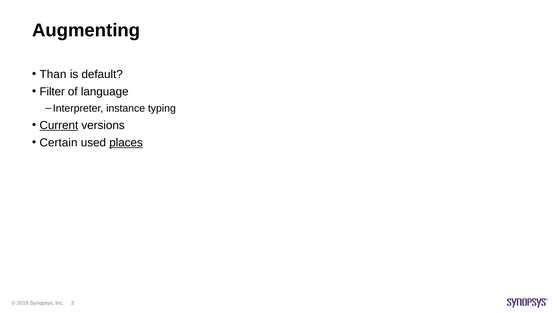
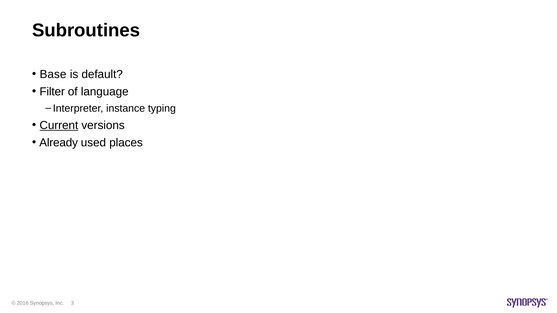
Augmenting: Augmenting -> Subroutines
Than: Than -> Base
Certain: Certain -> Already
places underline: present -> none
